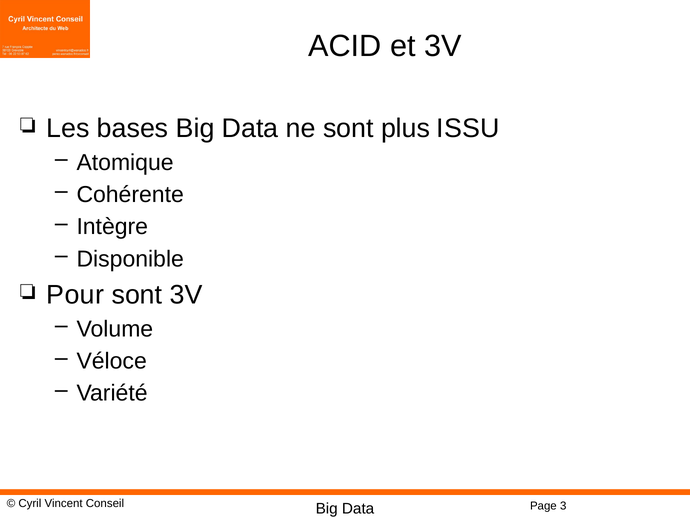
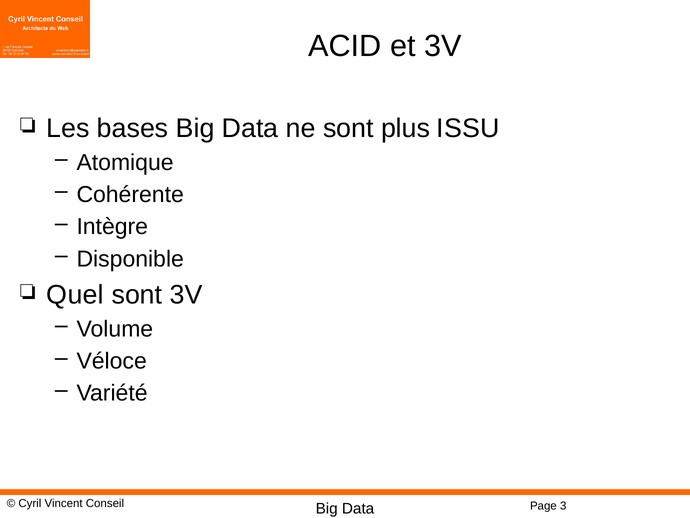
Pour: Pour -> Quel
